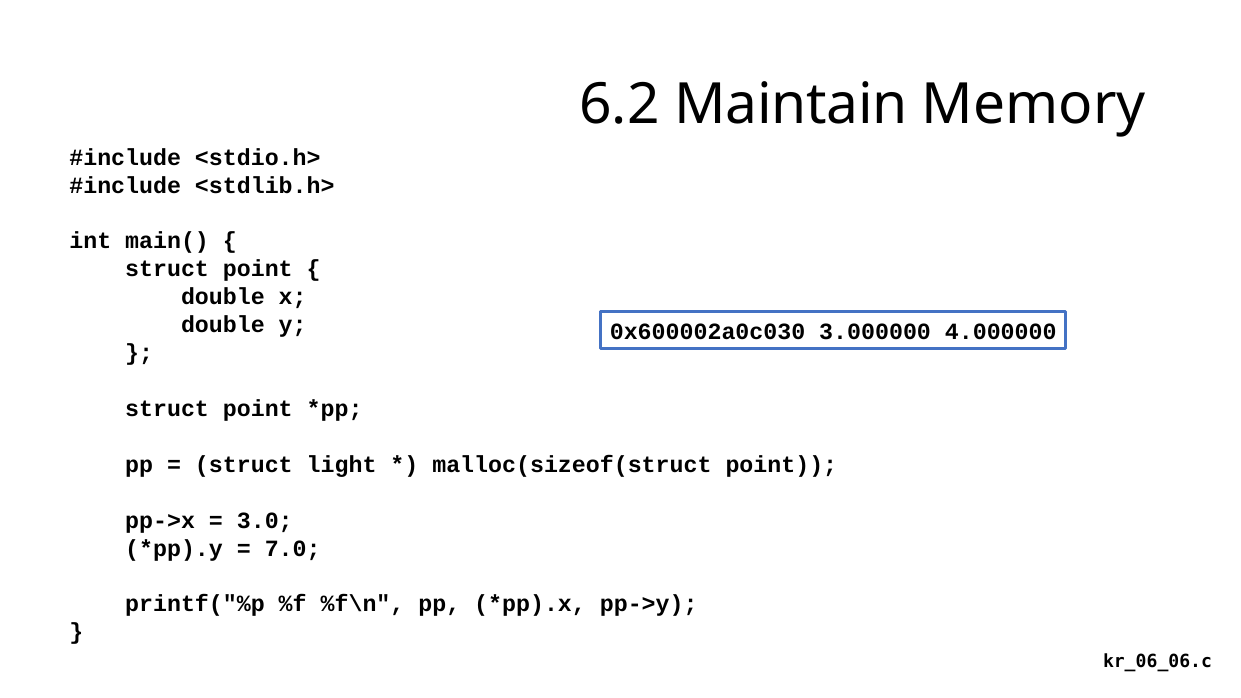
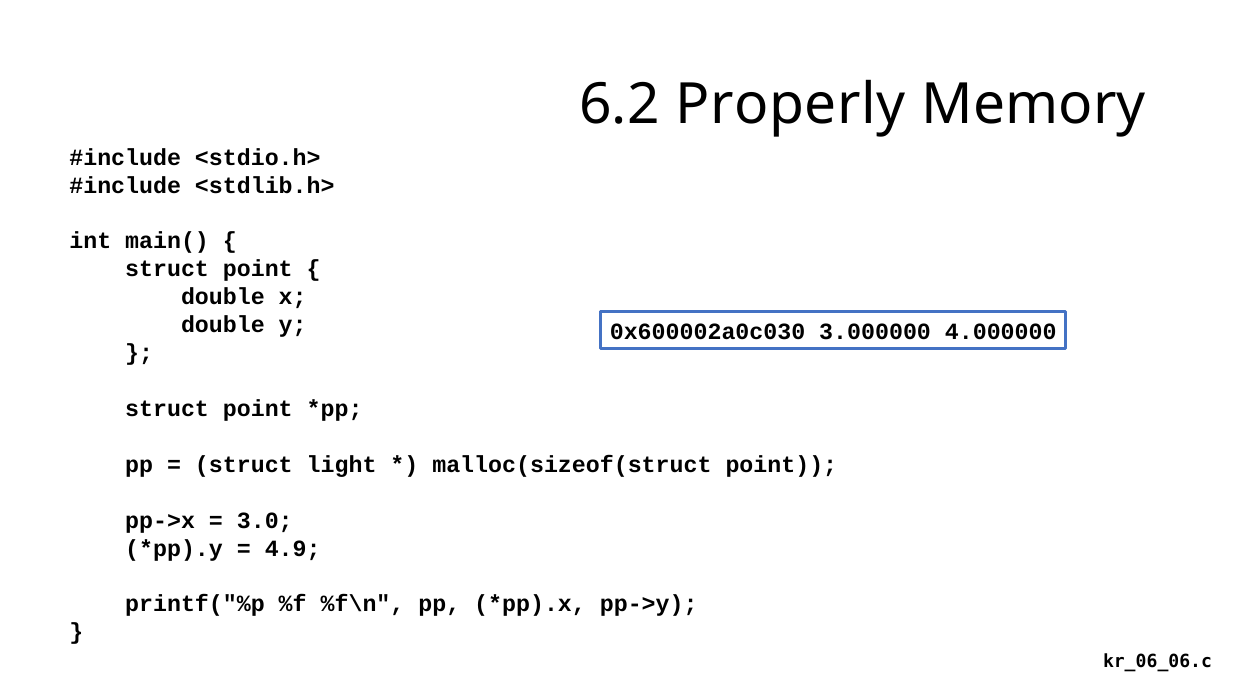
Maintain: Maintain -> Properly
7.0: 7.0 -> 4.9
